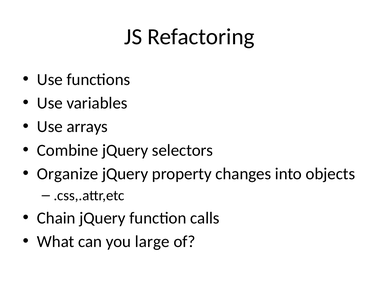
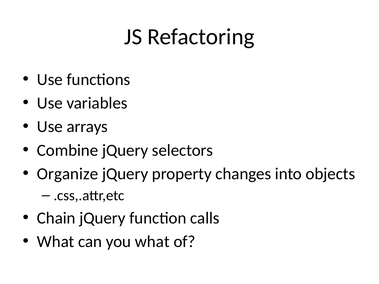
you large: large -> what
